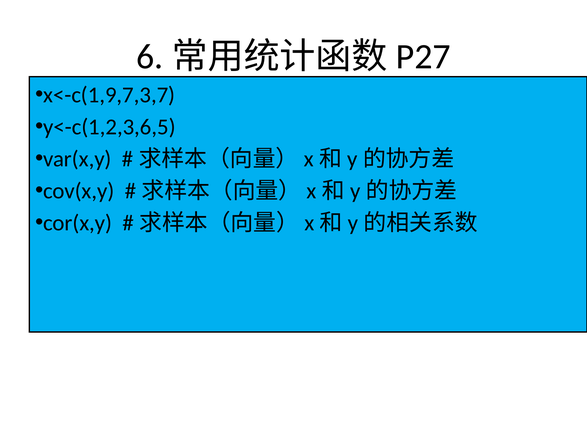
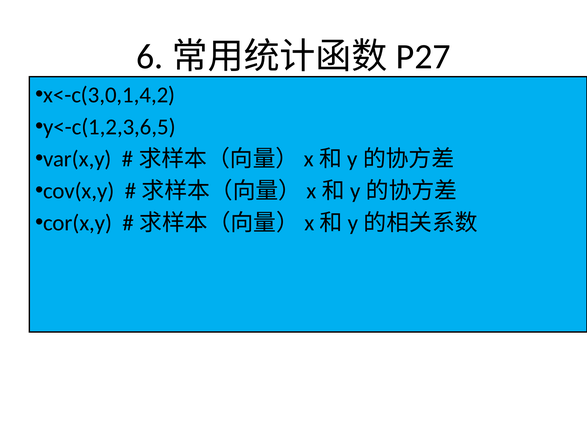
x<-c(1,9,7,3,7: x<-c(1,9,7,3,7 -> x<-c(3,0,1,4,2
